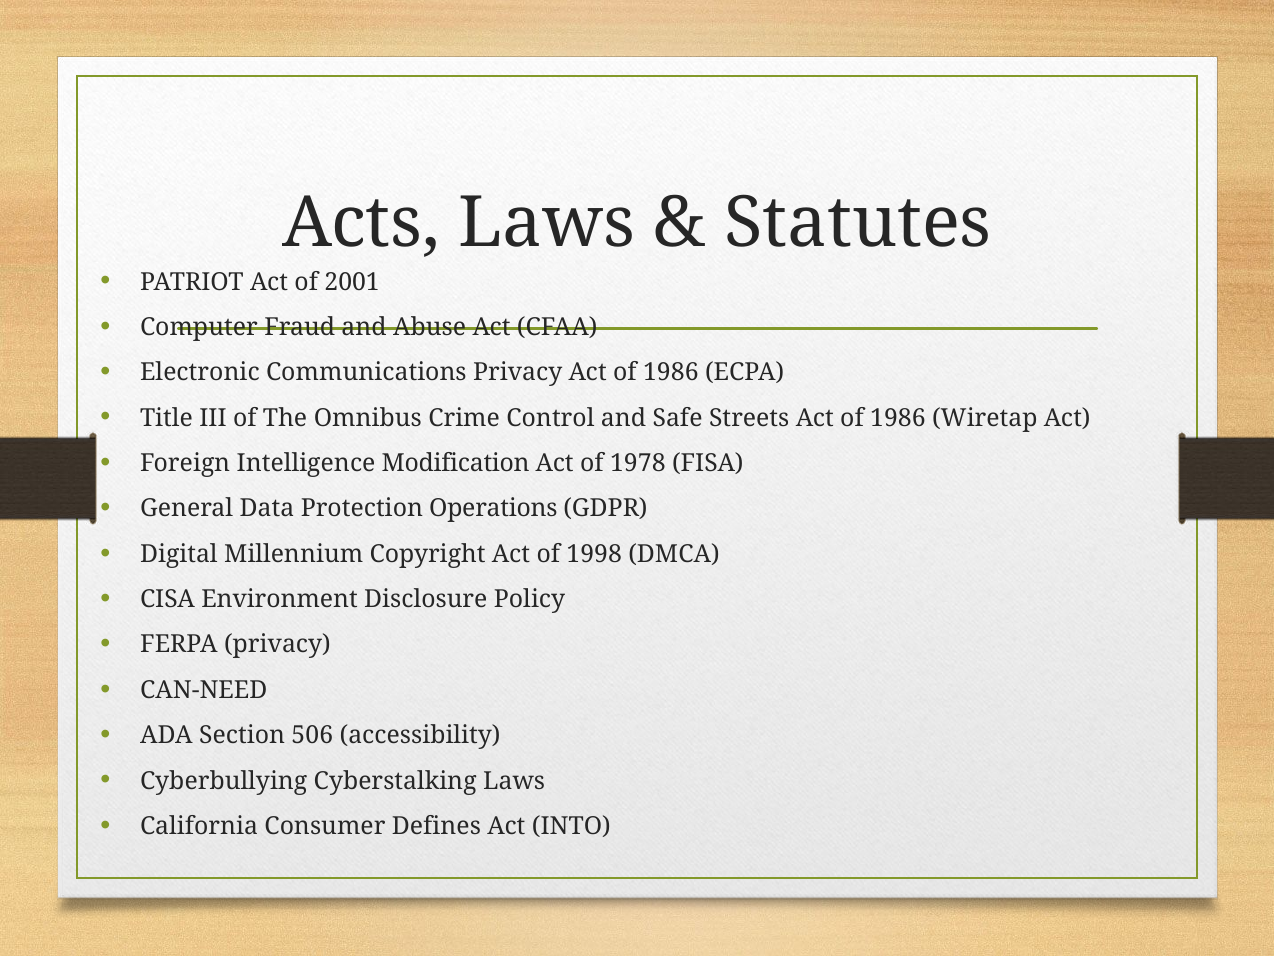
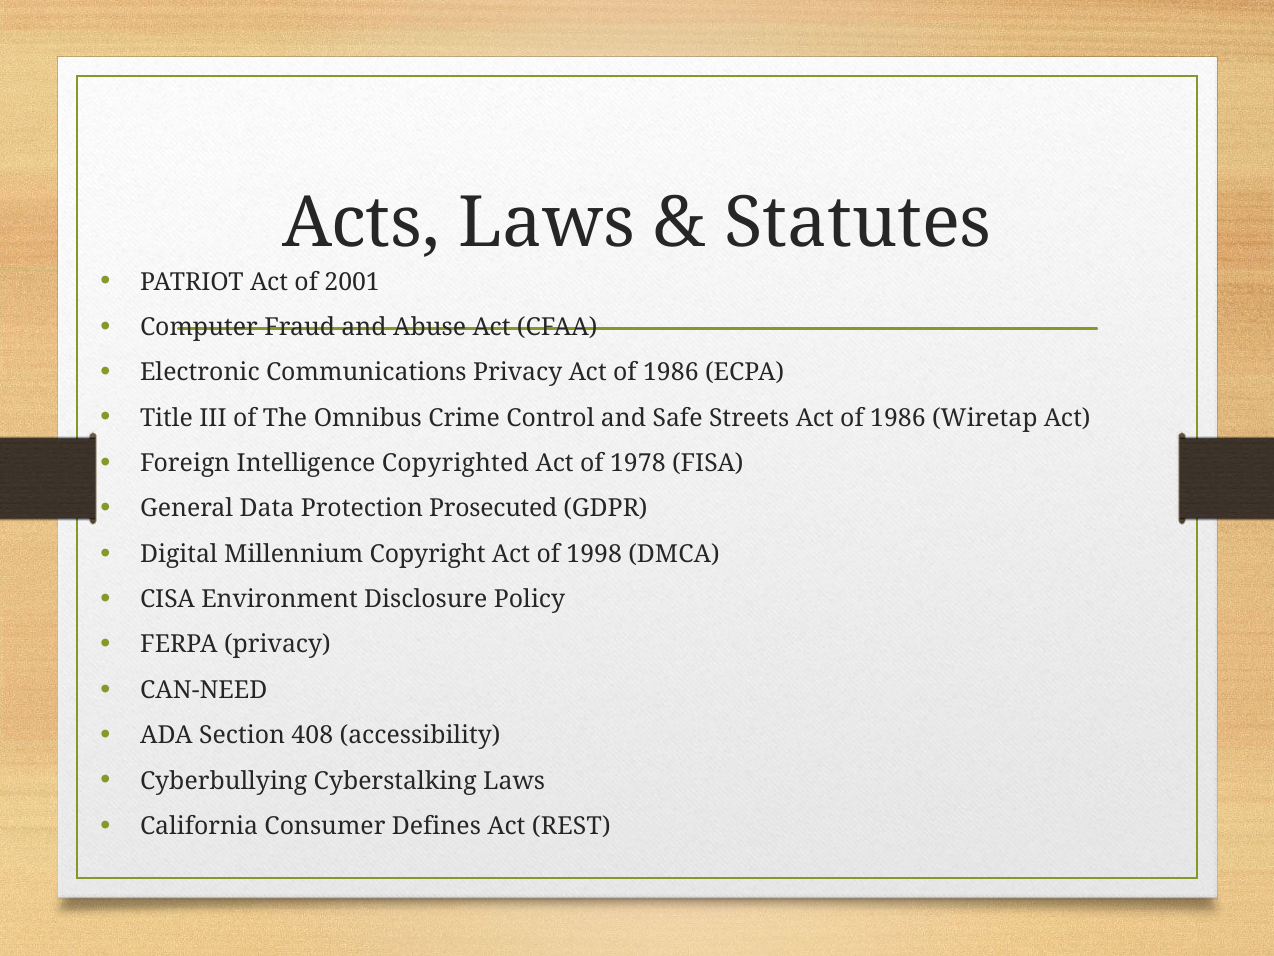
Modification: Modification -> Copyrighted
Operations: Operations -> Prosecuted
506: 506 -> 408
INTO: INTO -> REST
